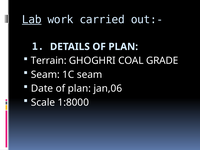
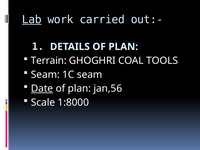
GRADE: GRADE -> TOOLS
Date underline: none -> present
jan,06: jan,06 -> jan,56
